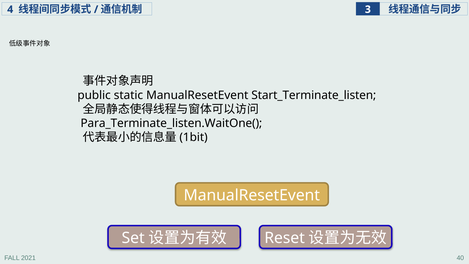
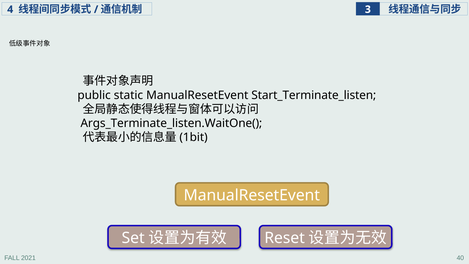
Para_Terminate_listen.WaitOne(: Para_Terminate_listen.WaitOne( -> Args_Terminate_listen.WaitOne(
